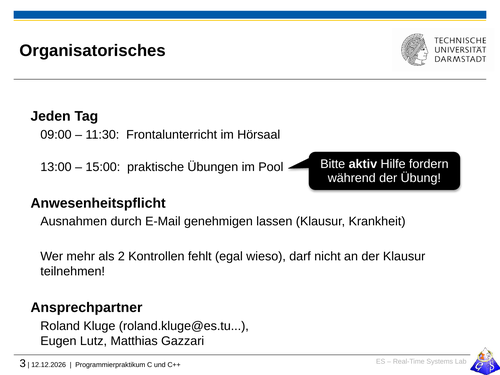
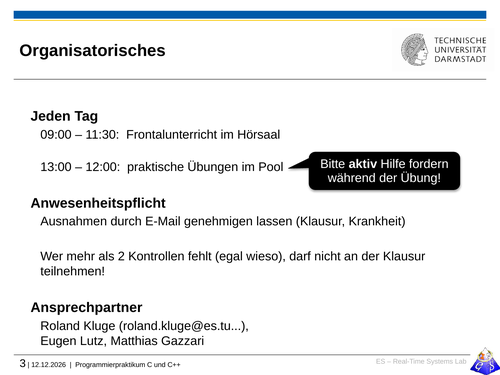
15:00: 15:00 -> 12:00
